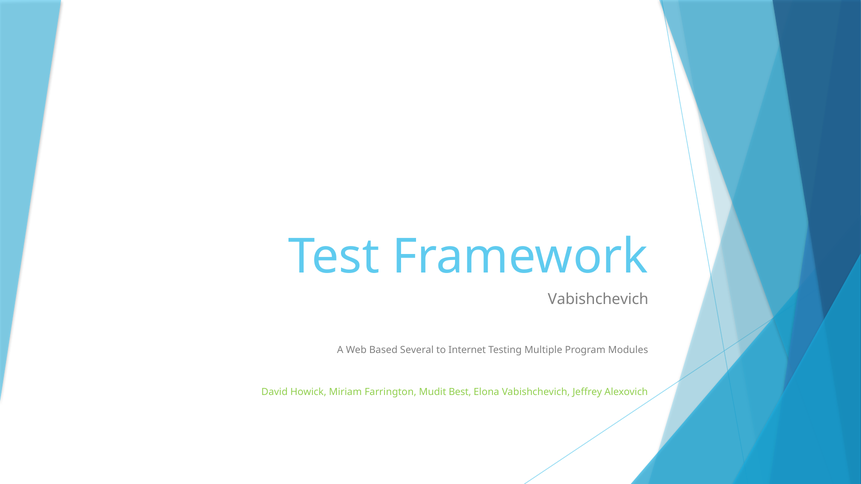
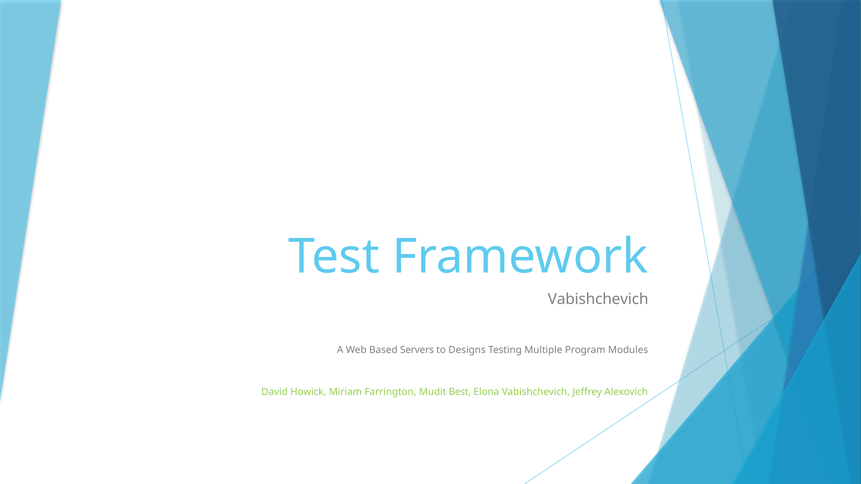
Several: Several -> Servers
Internet: Internet -> Designs
